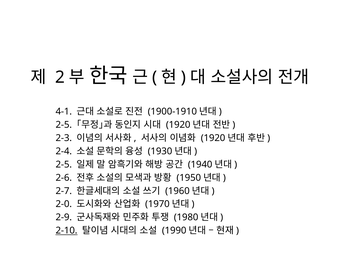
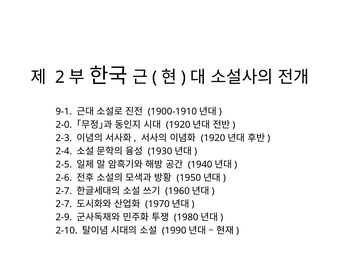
4-1: 4-1 -> 9-1
2-5 at (64, 125): 2-5 -> 2-0
2-0 at (64, 204): 2-0 -> 2-7
2-10 underline: present -> none
